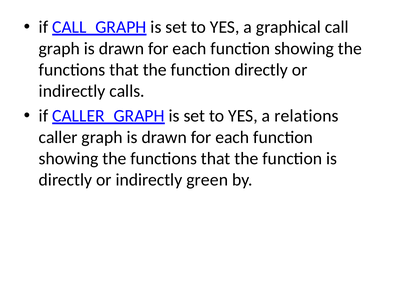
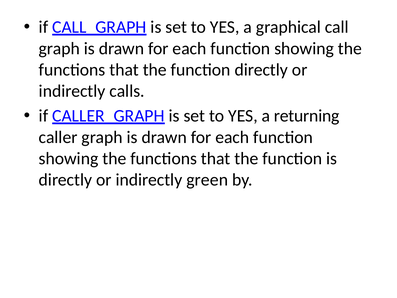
relations: relations -> returning
